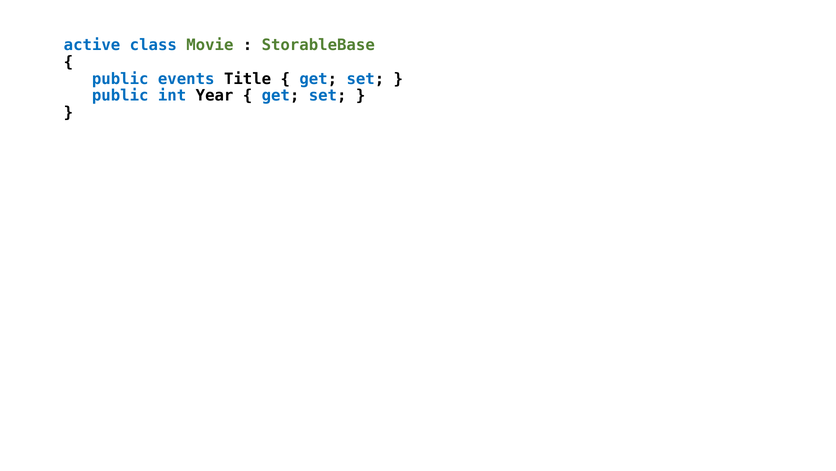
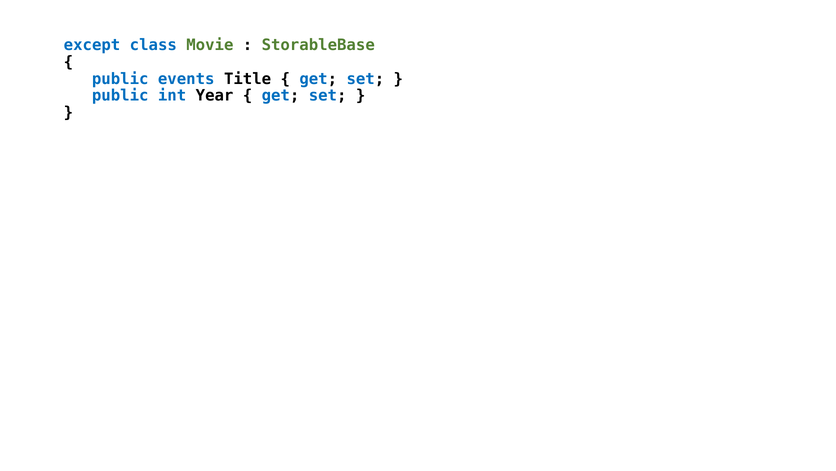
active: active -> except
